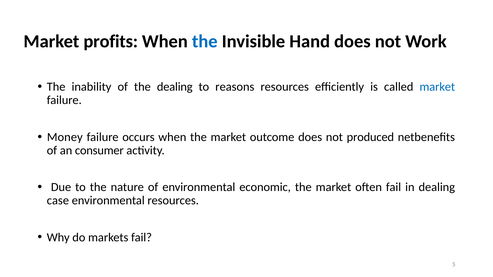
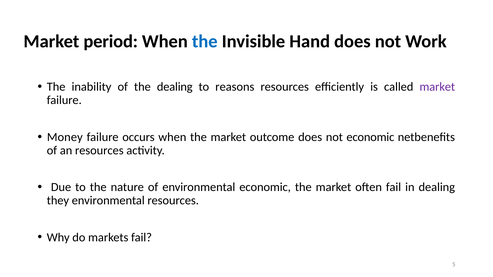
profits: profits -> period
market at (437, 87) colour: blue -> purple
not produced: produced -> economic
an consumer: consumer -> resources
case: case -> they
